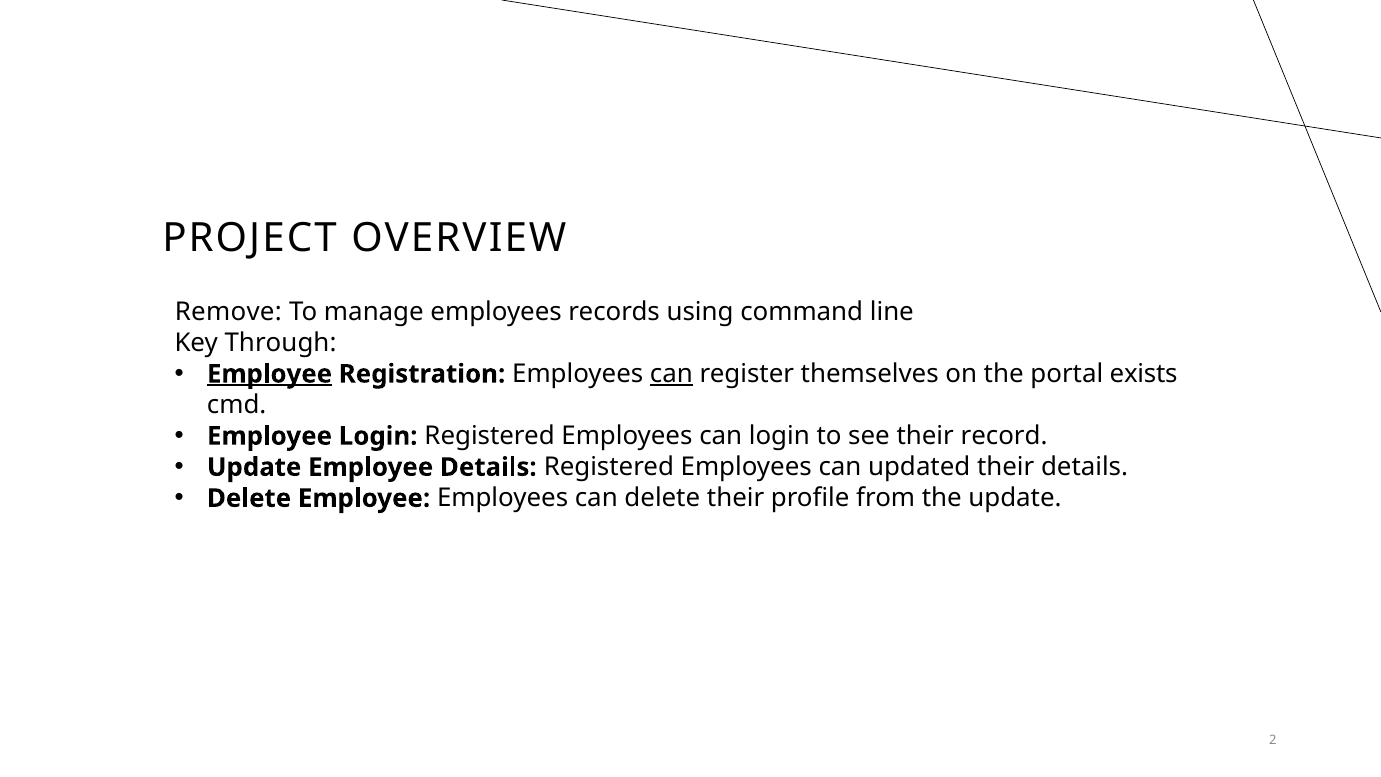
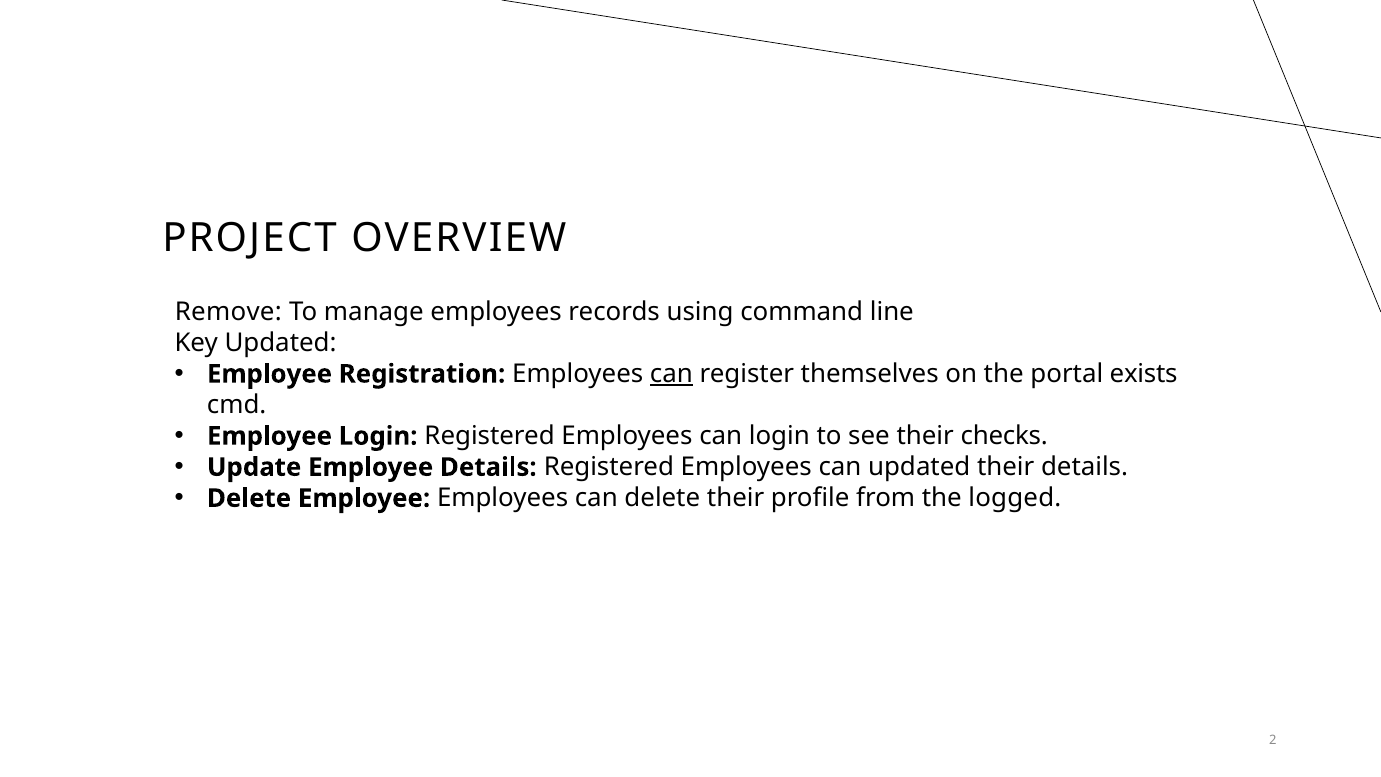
Key Through: Through -> Updated
Employee at (270, 374) underline: present -> none
record: record -> checks
the update: update -> logged
